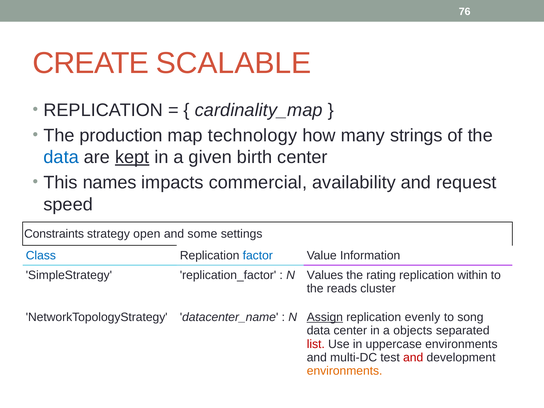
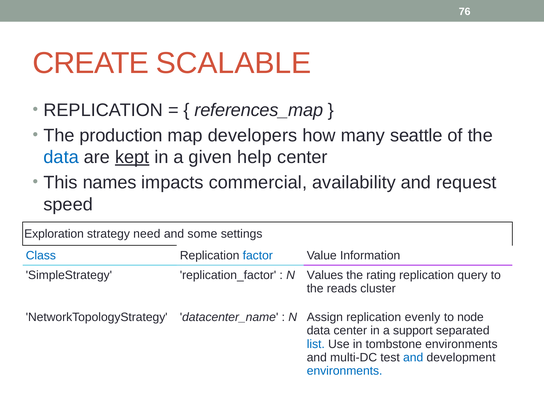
cardinality_map: cardinality_map -> references_map
technology: technology -> developers
strings: strings -> seattle
birth: birth -> help
Constraints: Constraints -> Exploration
open: open -> need
within: within -> query
Assign underline: present -> none
song: song -> node
objects: objects -> support
list colour: red -> blue
uppercase: uppercase -> tombstone
and at (413, 357) colour: red -> blue
environments at (345, 371) colour: orange -> blue
